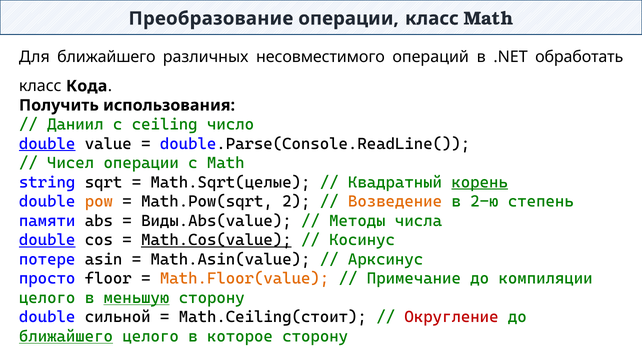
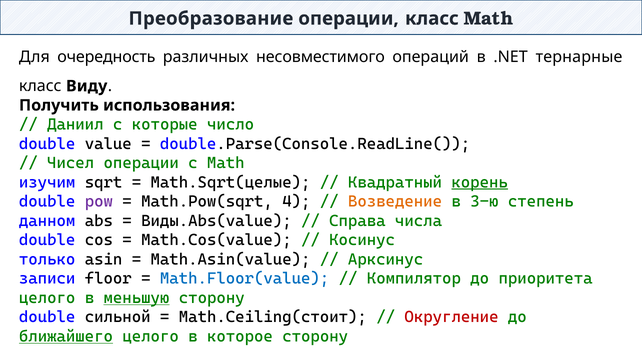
Для ближайшего: ближайшего -> очередность
обработать: обработать -> тернарные
Кода: Кода -> Виду
ceiling: ceiling -> которые
double at (47, 144) underline: present -> none
string: string -> изучим
pow colour: orange -> purple
2: 2 -> 4
2-ю: 2-ю -> 3-ю
памяти: памяти -> данном
Методы: Методы -> Справа
double at (47, 240) underline: present -> none
Math.Cos(value underline: present -> none
потере: потере -> только
просто: просто -> записи
Math.Floor(value colour: orange -> blue
Примечание: Примечание -> Компилятор
компиляции: компиляции -> приоритета
